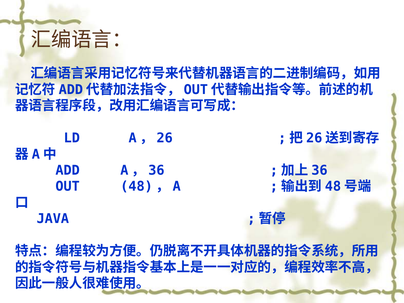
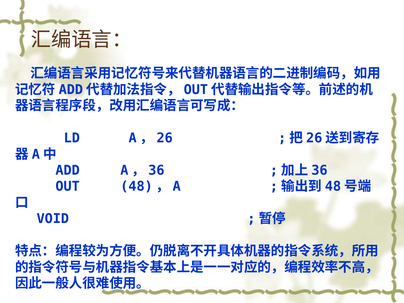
JAVA: JAVA -> VOID
